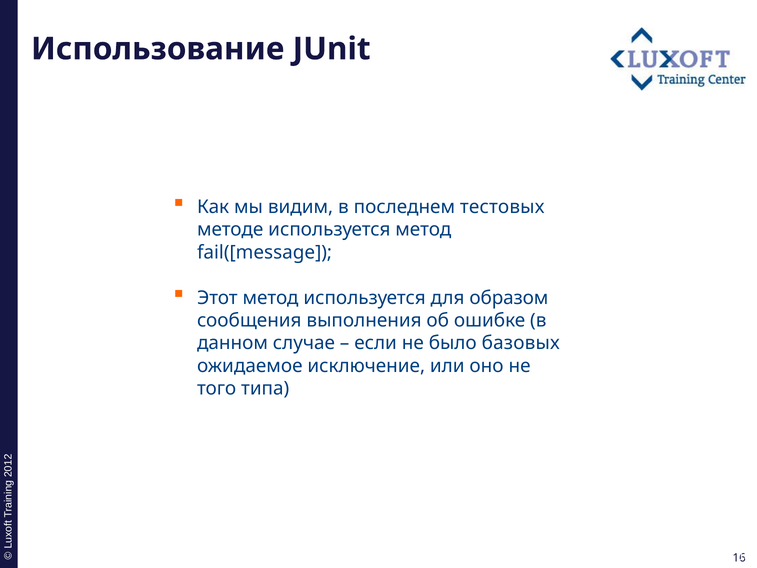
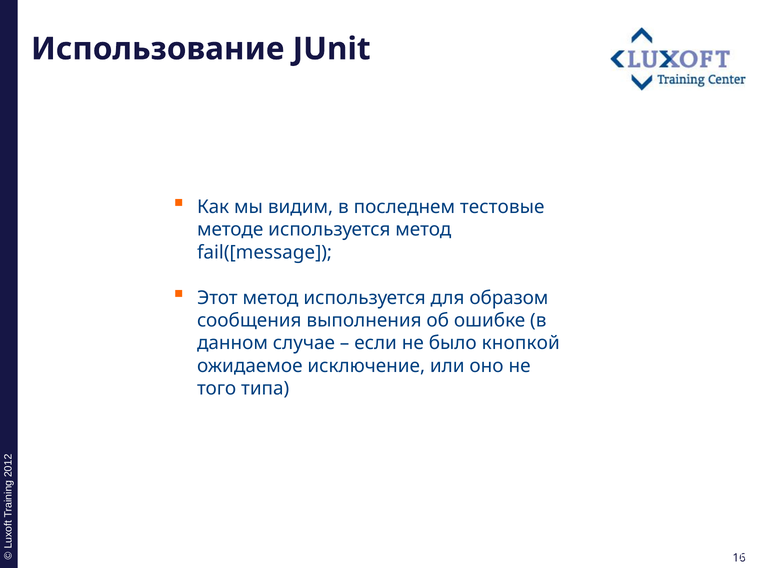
тестовых: тестовых -> тестовые
базовых: базовых -> кнопкой
